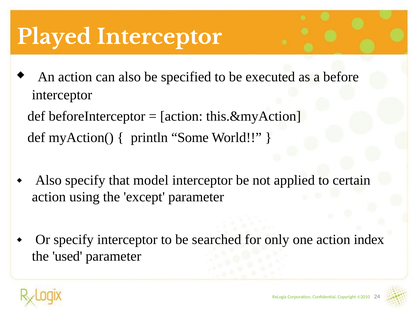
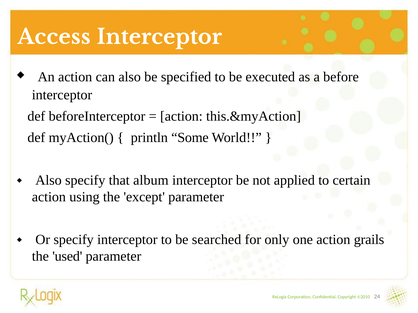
Played: Played -> Access
model: model -> album
index: index -> grails
